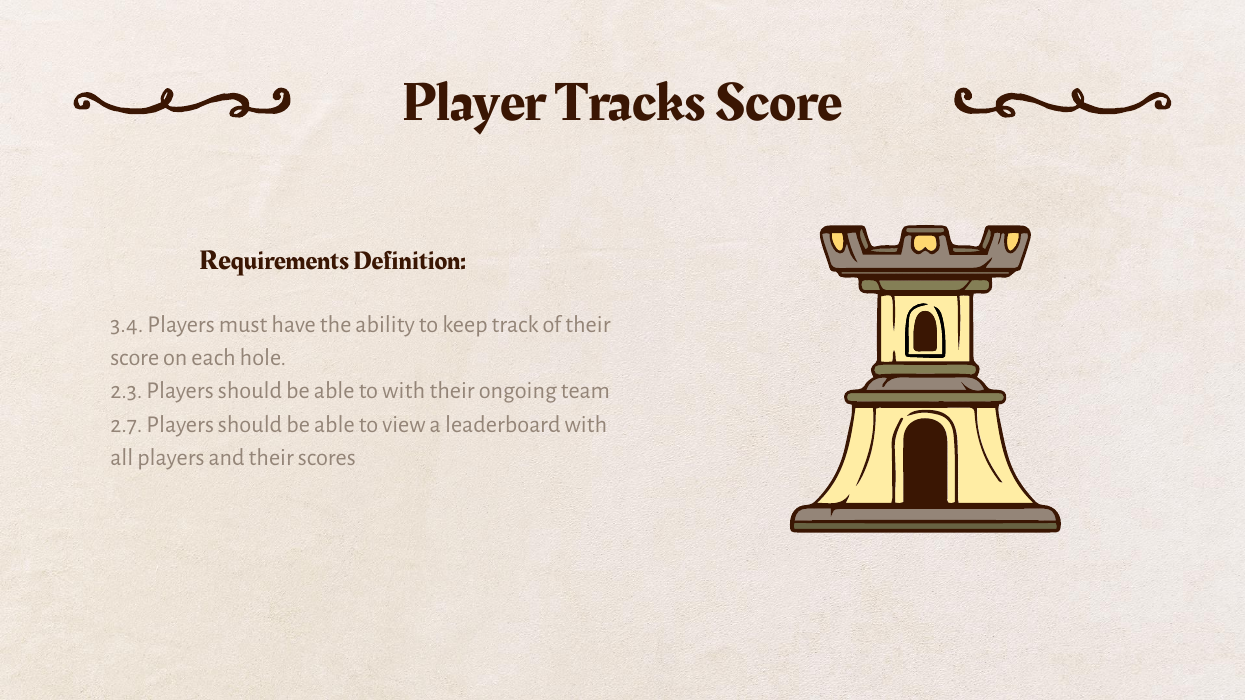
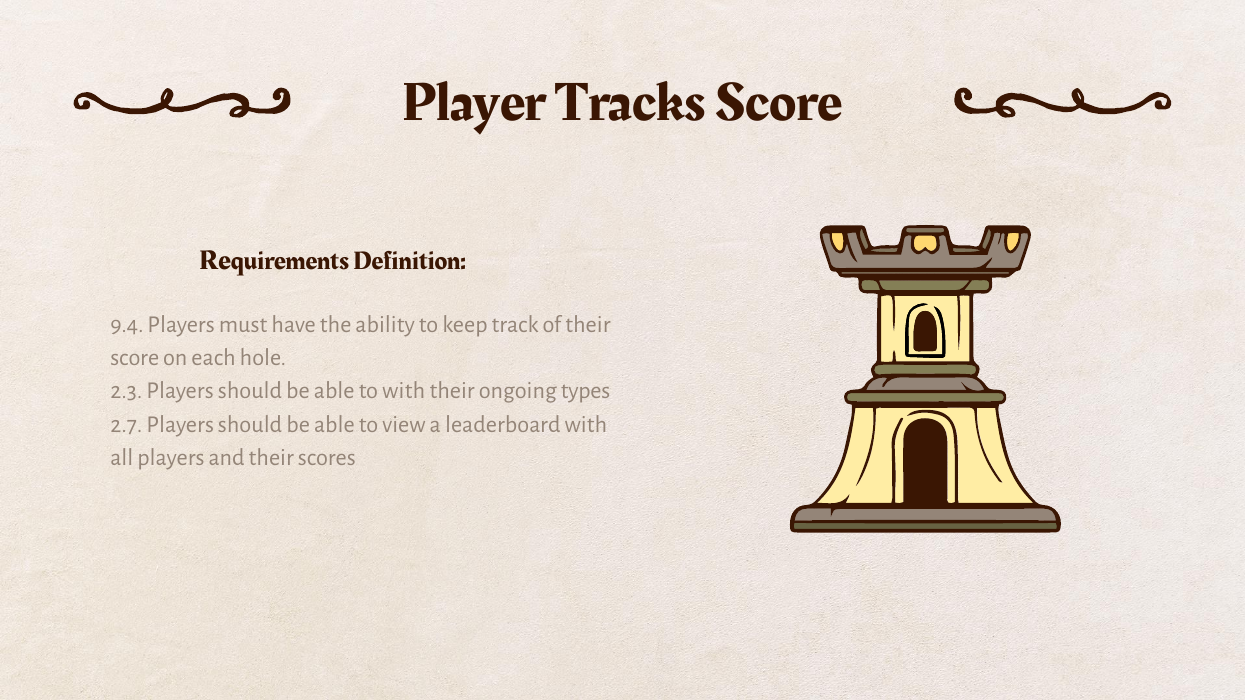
3.4: 3.4 -> 9.4
team: team -> types
